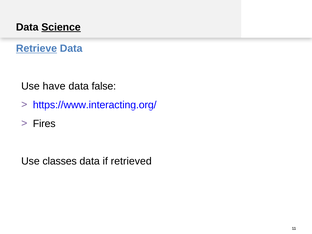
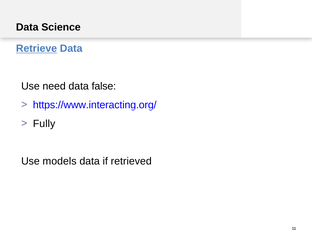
Science underline: present -> none
have: have -> need
Fires: Fires -> Fully
classes: classes -> models
